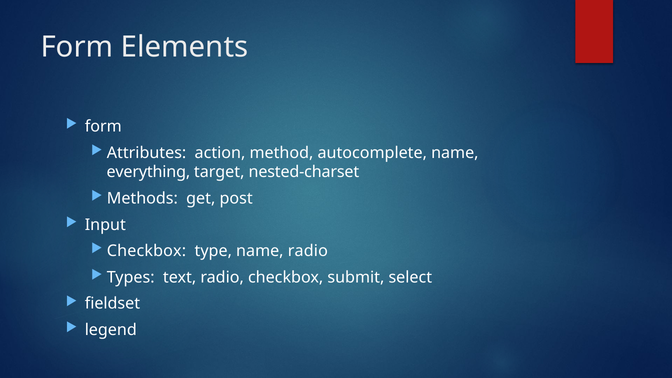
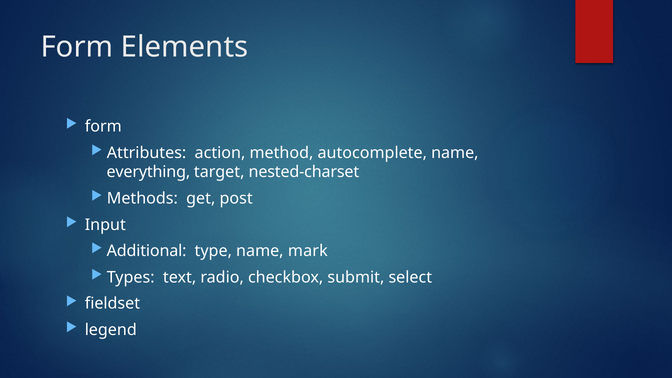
Checkbox at (146, 251): Checkbox -> Additional
name radio: radio -> mark
